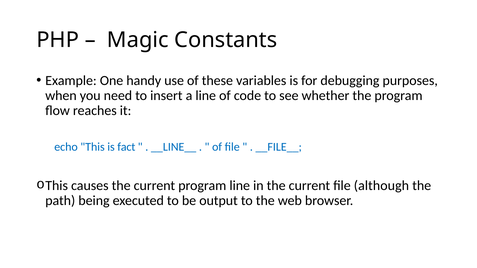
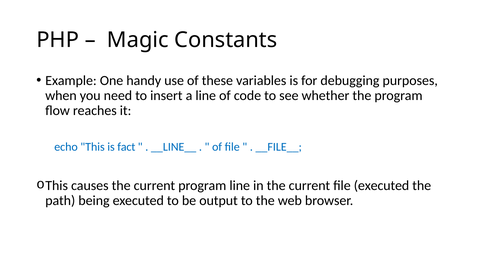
file although: although -> executed
